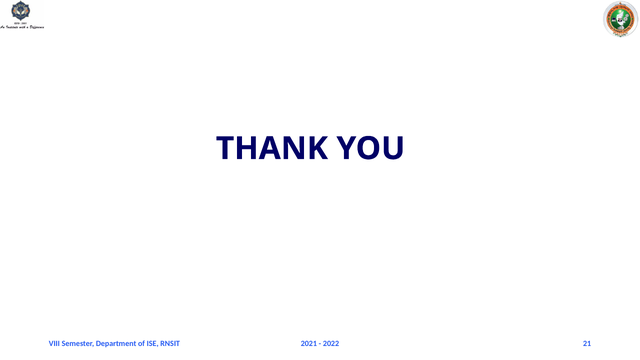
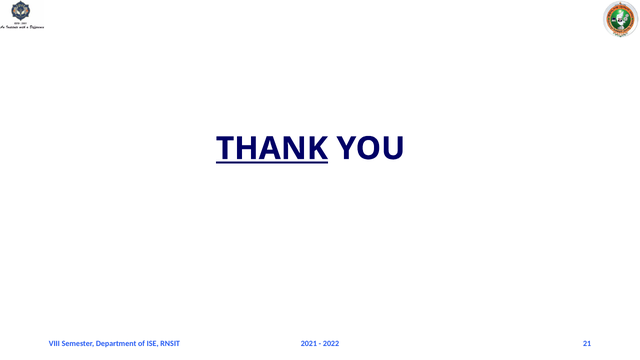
THANK underline: none -> present
